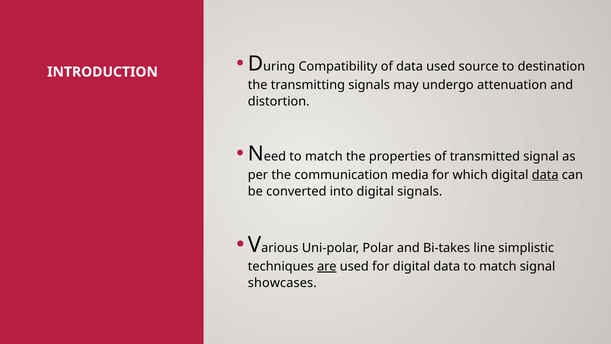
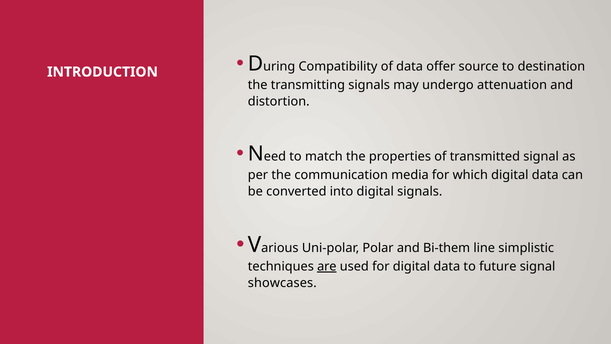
data used: used -> offer
data at (545, 175) underline: present -> none
Bi-takes: Bi-takes -> Bi-them
data to match: match -> future
